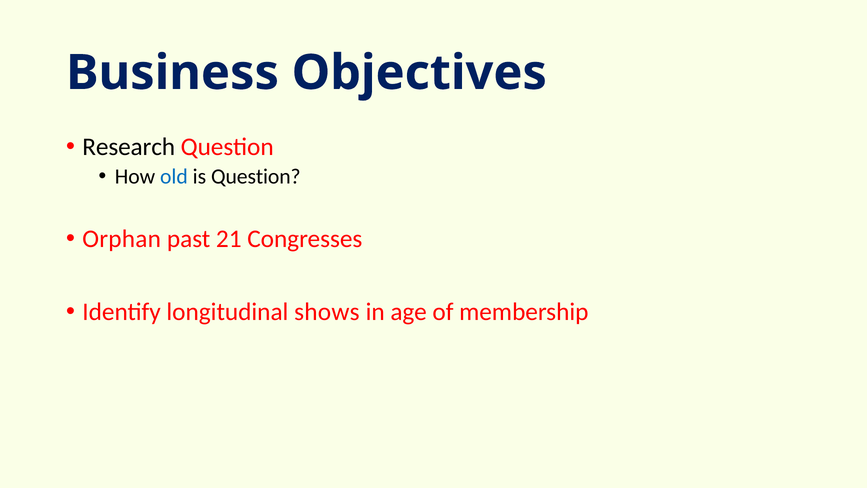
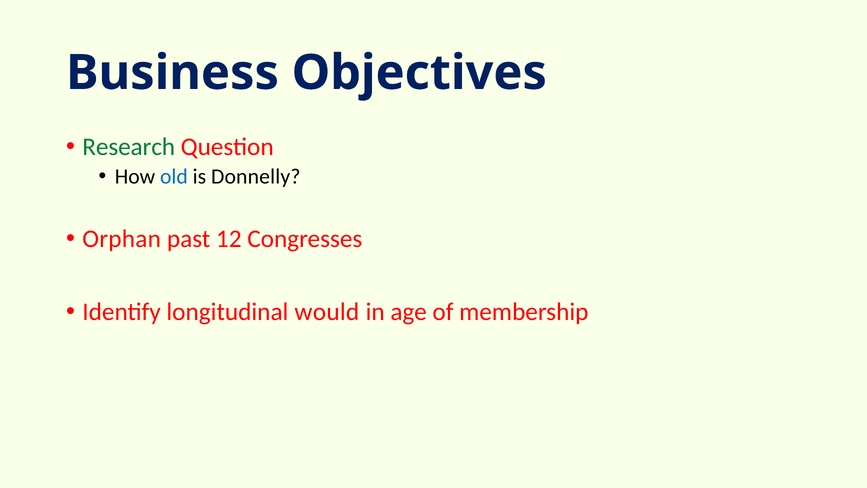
Research colour: black -> green
is Question: Question -> Donnelly
21: 21 -> 12
shows: shows -> would
